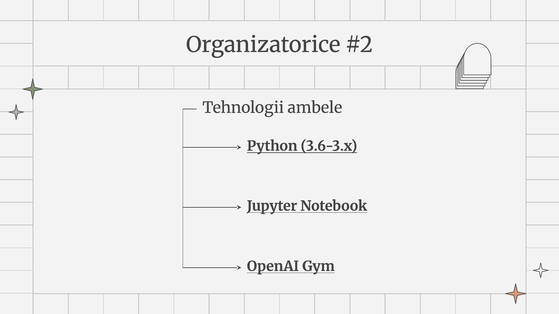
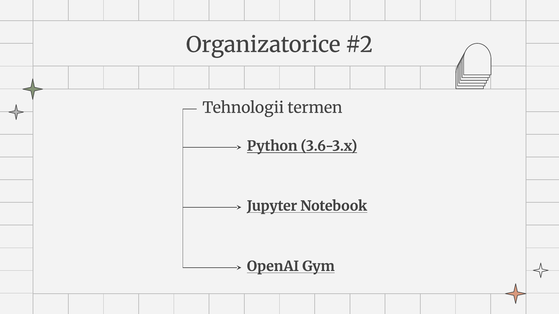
ambele: ambele -> termen
